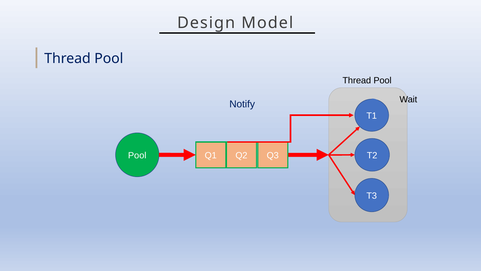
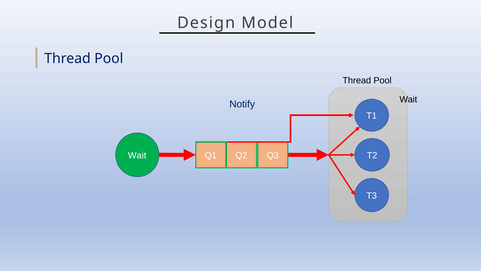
Pool at (137, 155): Pool -> Wait
